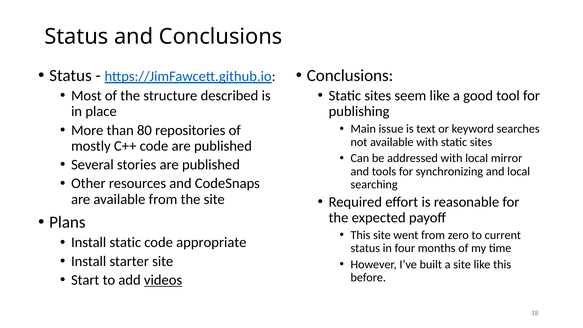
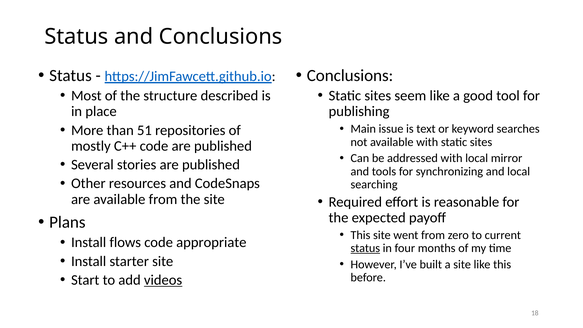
80: 80 -> 51
Install static: static -> flows
status at (365, 248) underline: none -> present
